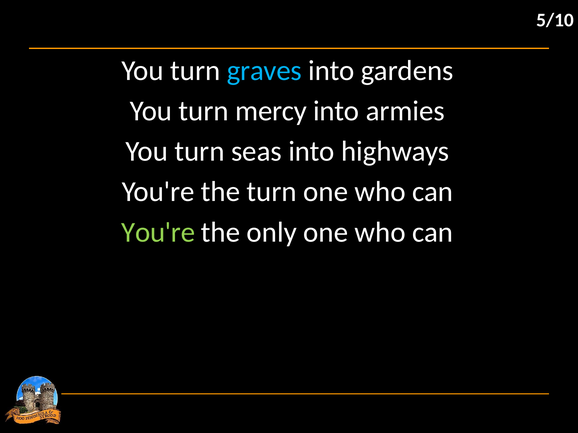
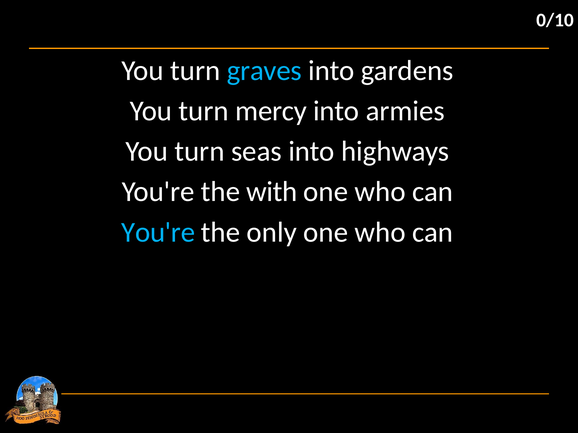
5/10: 5/10 -> 0/10
the turn: turn -> with
You're at (158, 232) colour: light green -> light blue
